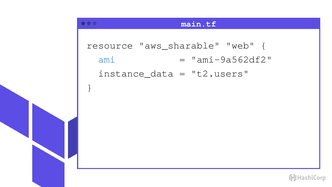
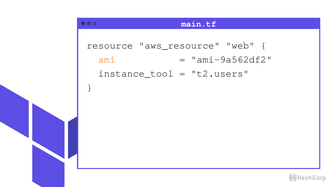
aws_sharable: aws_sharable -> aws_resource
ami colour: blue -> orange
instance_data: instance_data -> instance_tool
